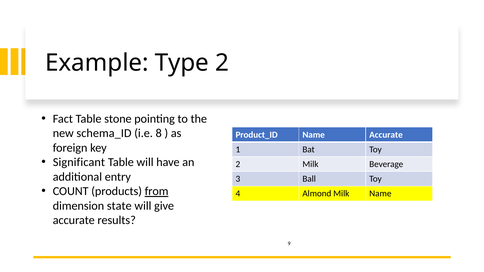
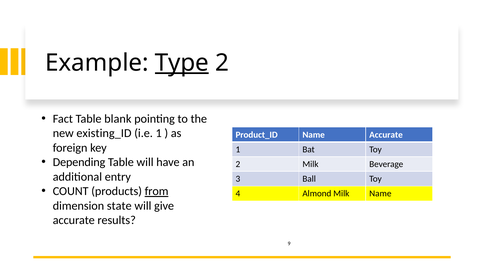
Type underline: none -> present
stone: stone -> blank
schema_ID: schema_ID -> existing_ID
i.e 8: 8 -> 1
Significant: Significant -> Depending
